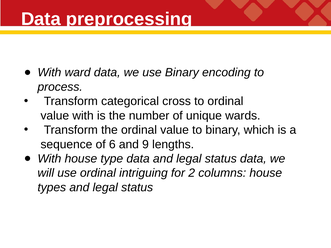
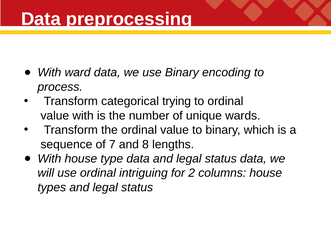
cross: cross -> trying
6: 6 -> 7
9: 9 -> 8
